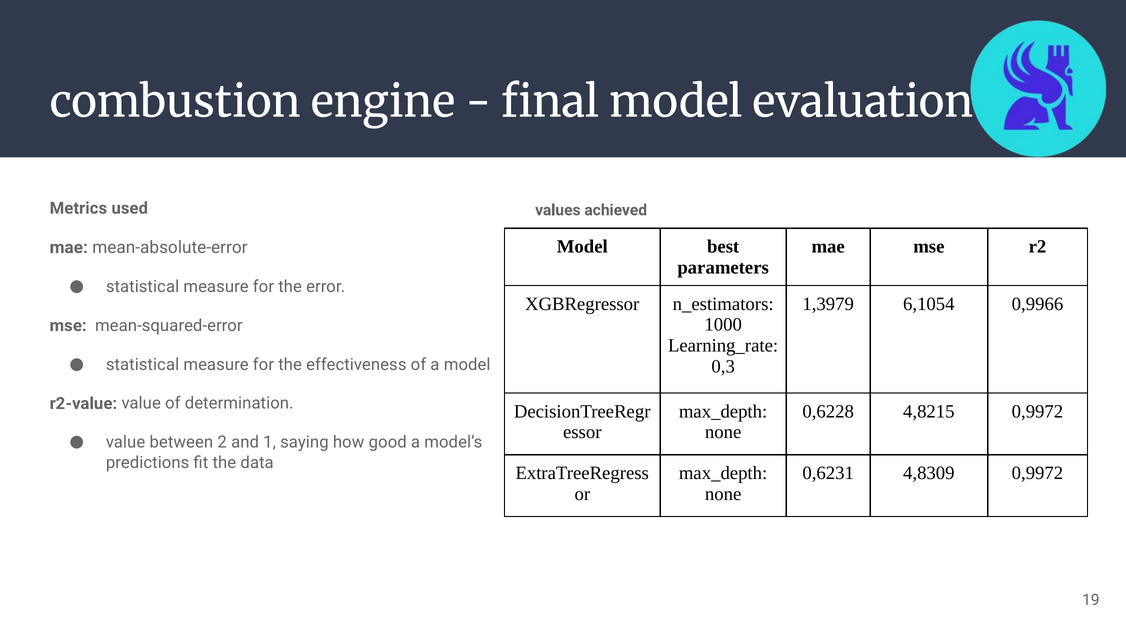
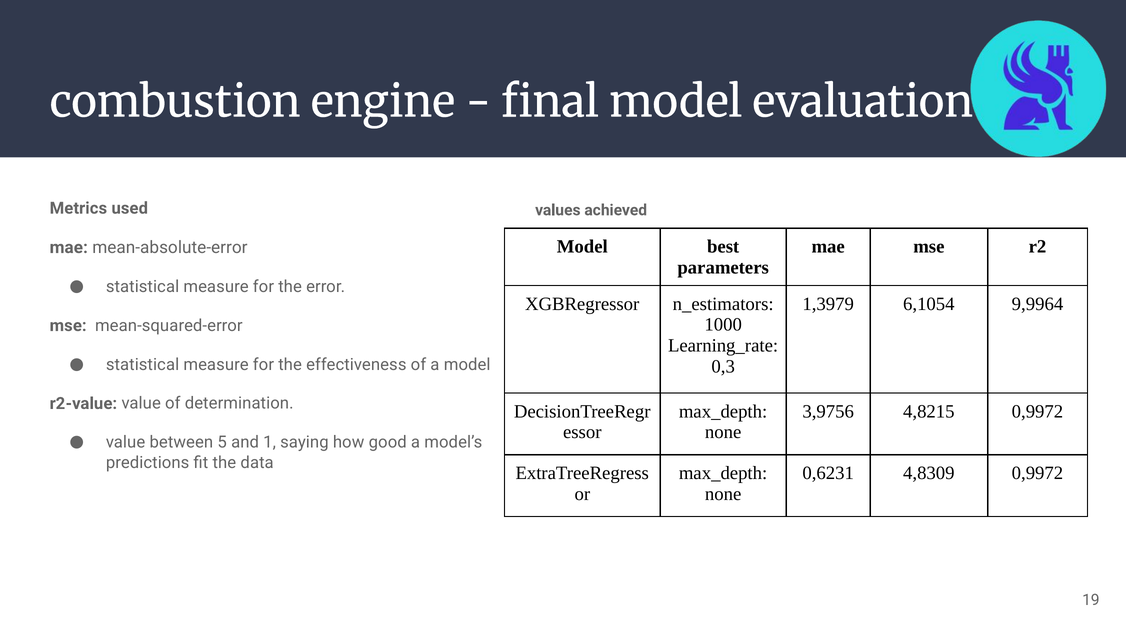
0,9966: 0,9966 -> 9,9964
0,6228: 0,6228 -> 3,9756
2: 2 -> 5
